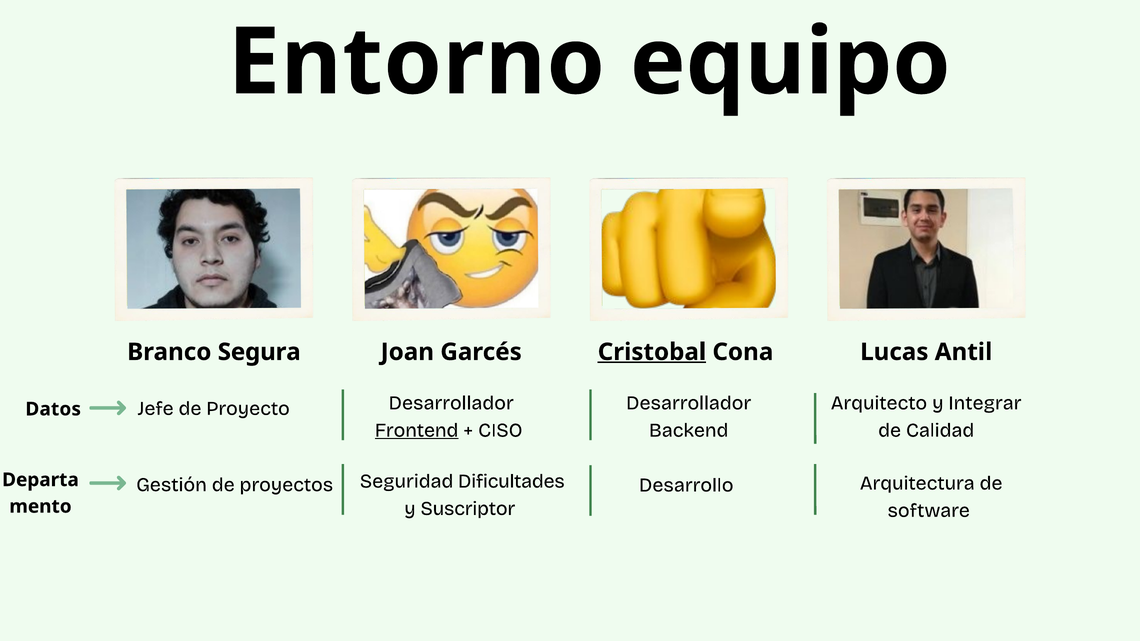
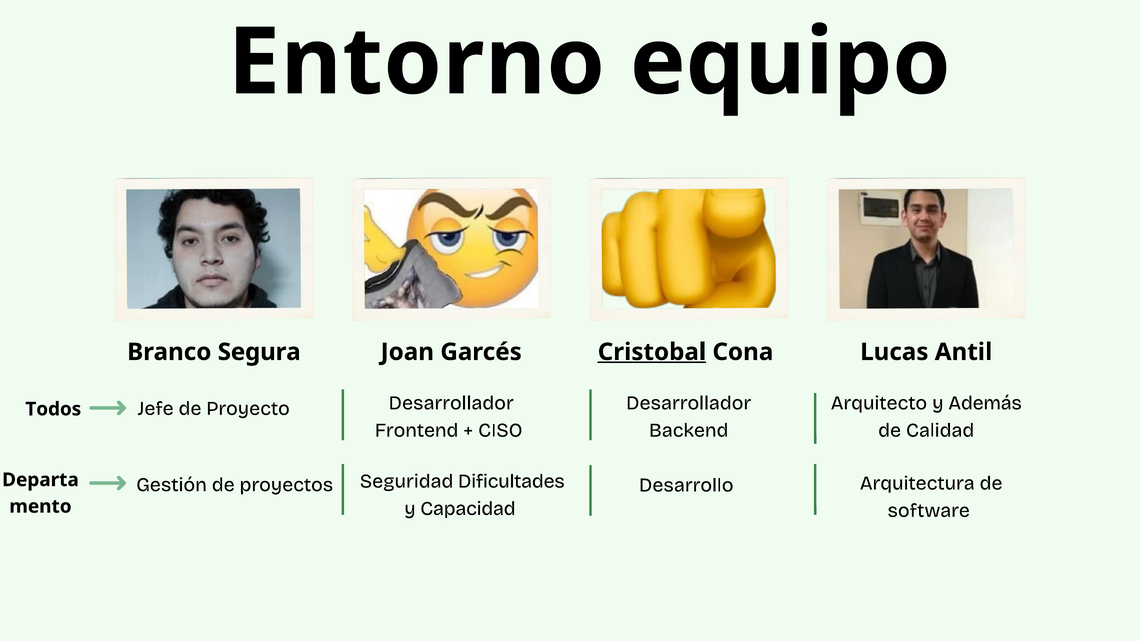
Integrar: Integrar -> Además
Datos: Datos -> Todos
Frontend underline: present -> none
Suscriptor: Suscriptor -> Capacidad
